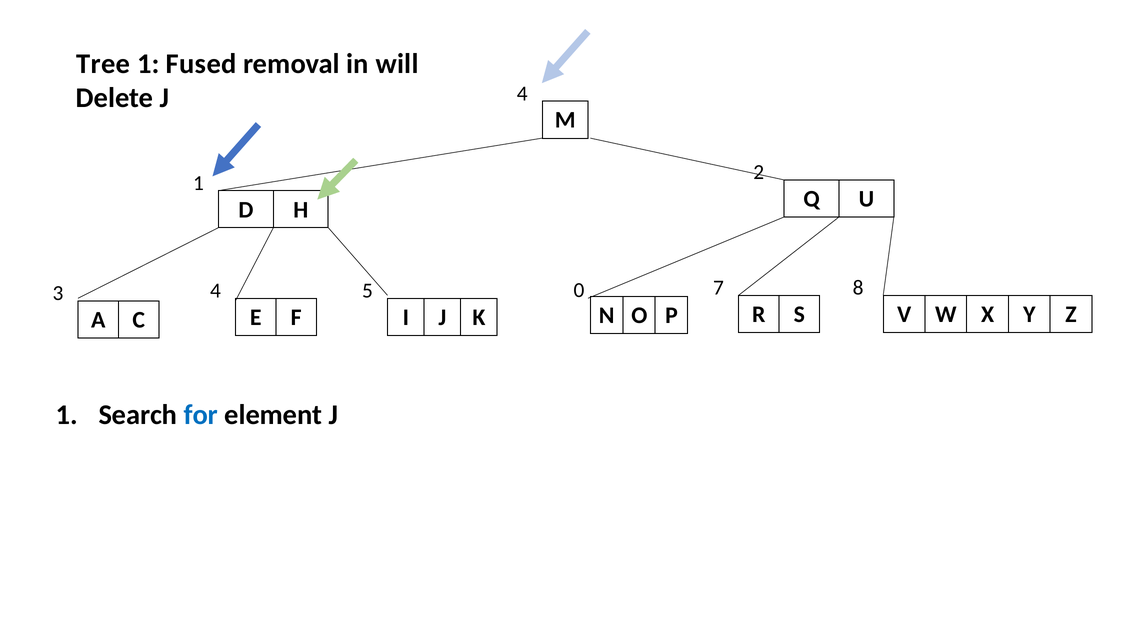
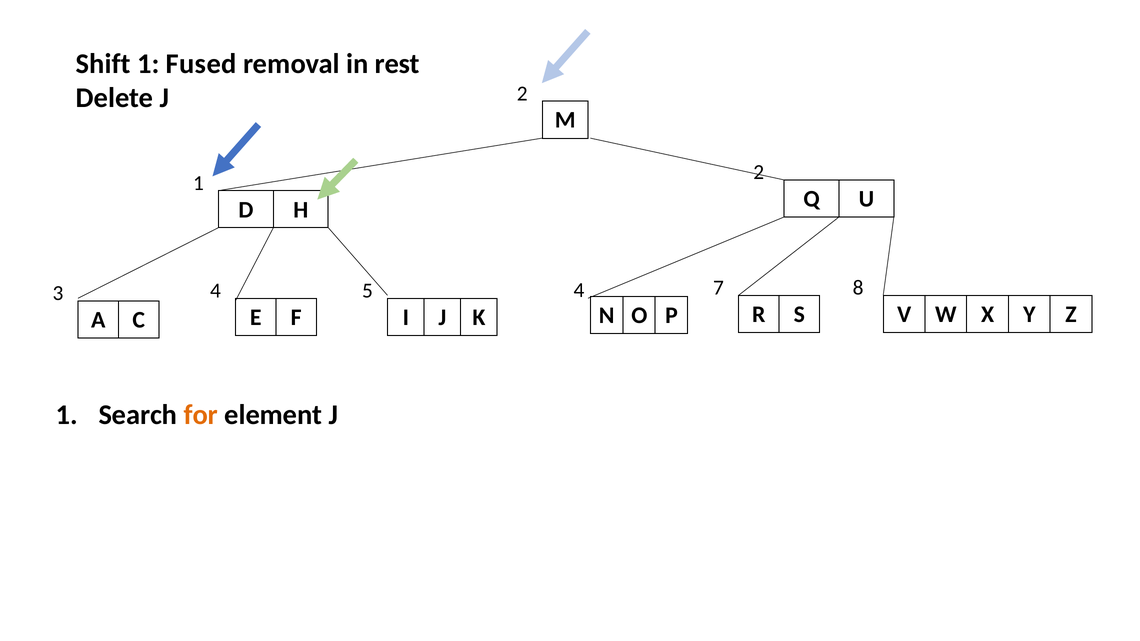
Tree: Tree -> Shift
will: will -> rest
J 4: 4 -> 2
5 0: 0 -> 4
for colour: blue -> orange
